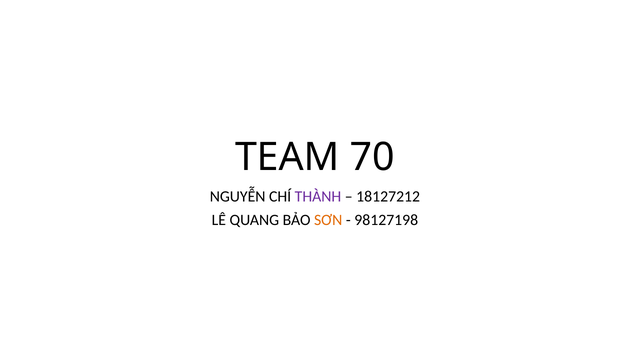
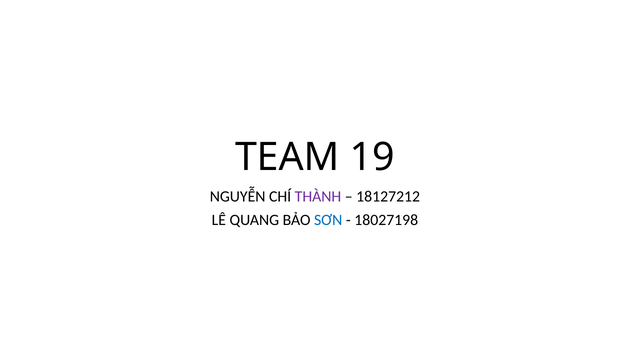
70: 70 -> 19
SƠN colour: orange -> blue
98127198: 98127198 -> 18027198
